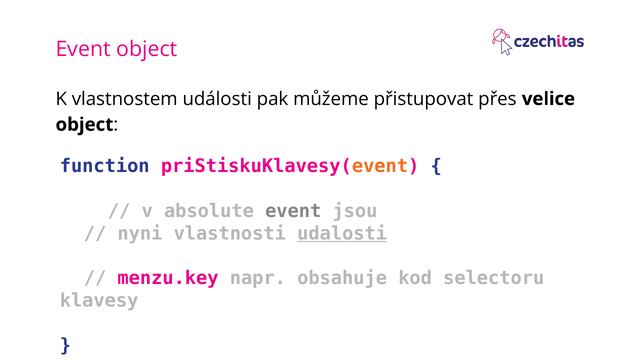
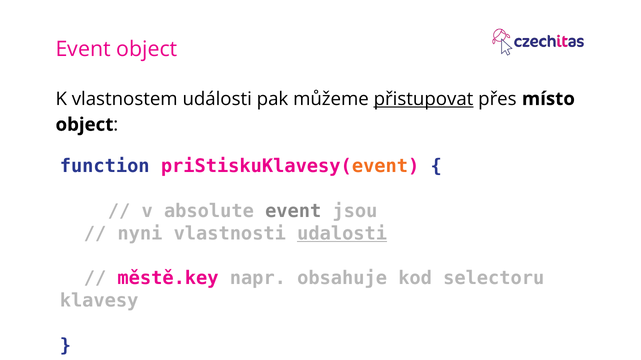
přistupovat underline: none -> present
velice: velice -> místo
menzu.key: menzu.key -> městě.key
